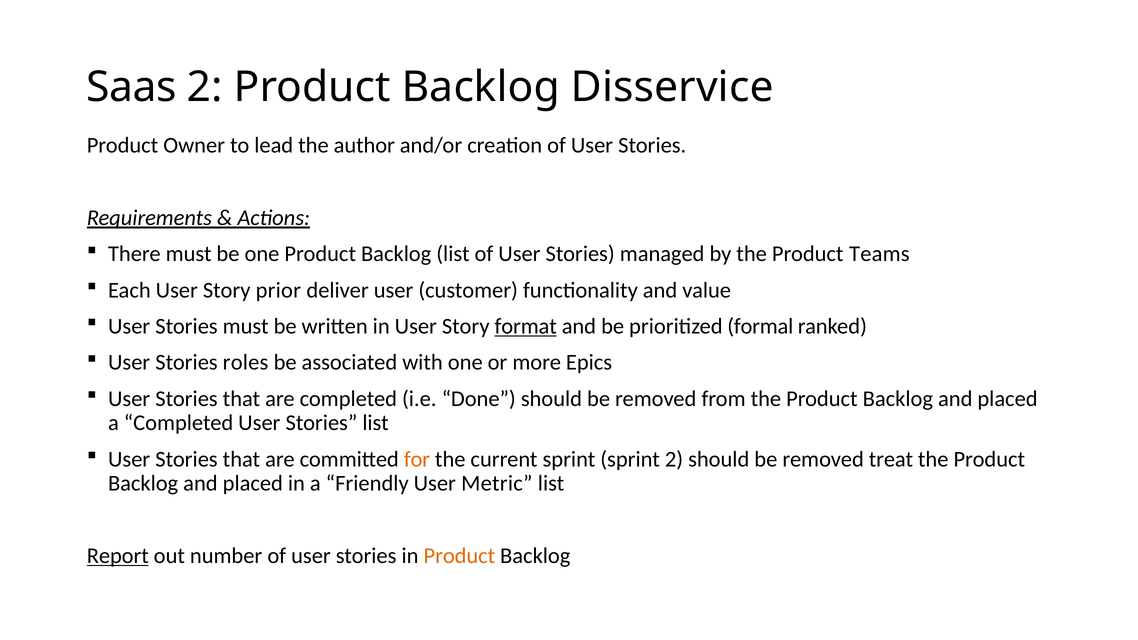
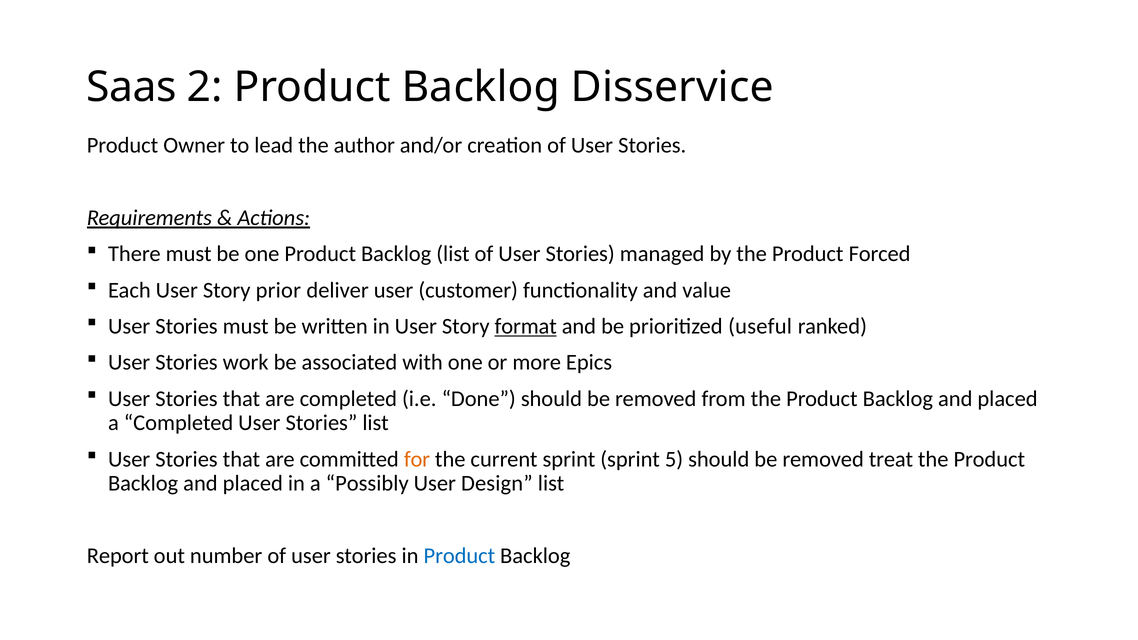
Teams: Teams -> Forced
formal: formal -> useful
roles: roles -> work
sprint 2: 2 -> 5
Friendly: Friendly -> Possibly
Metric: Metric -> Design
Report underline: present -> none
Product at (459, 556) colour: orange -> blue
